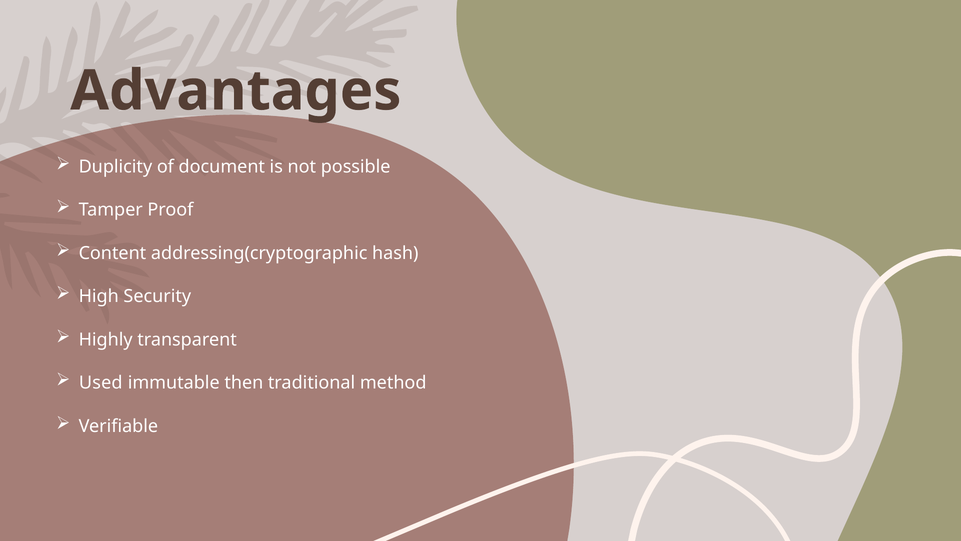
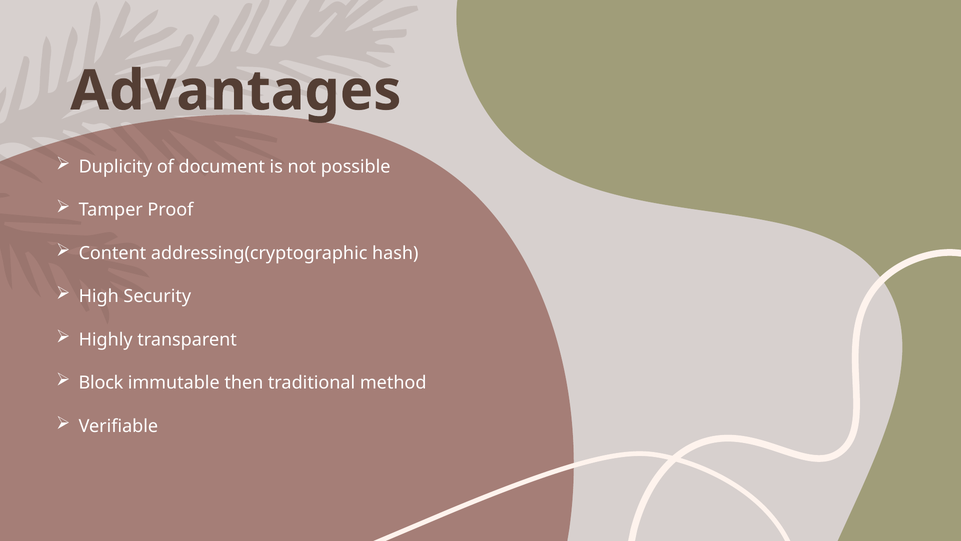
Used: Used -> Block
